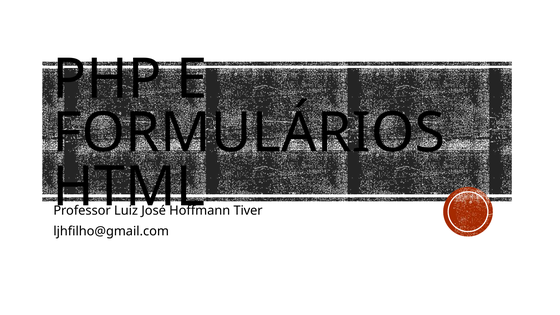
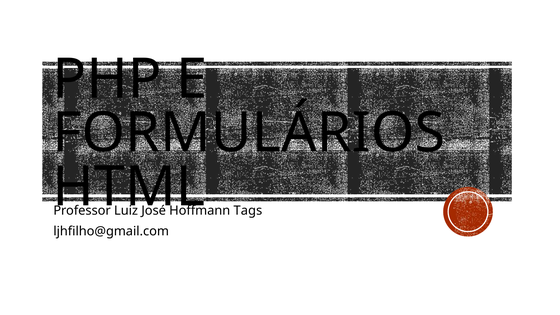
Tiver: Tiver -> Tags
